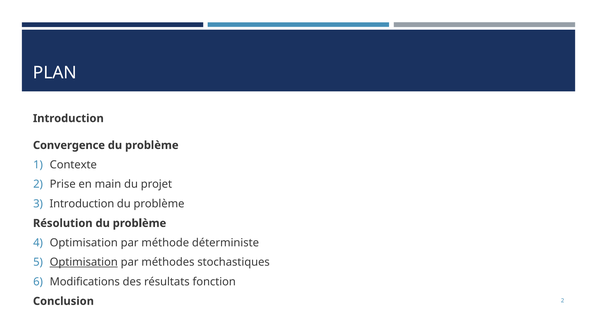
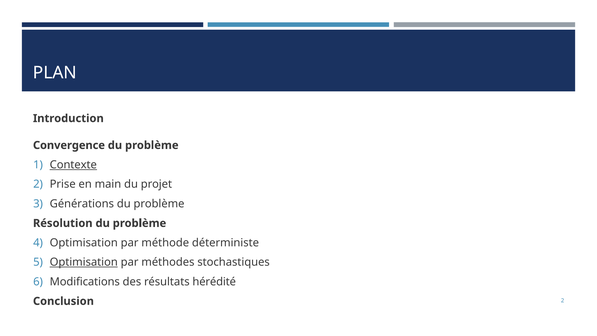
Contexte underline: none -> present
Introduction at (82, 204): Introduction -> Générations
fonction: fonction -> hérédité
